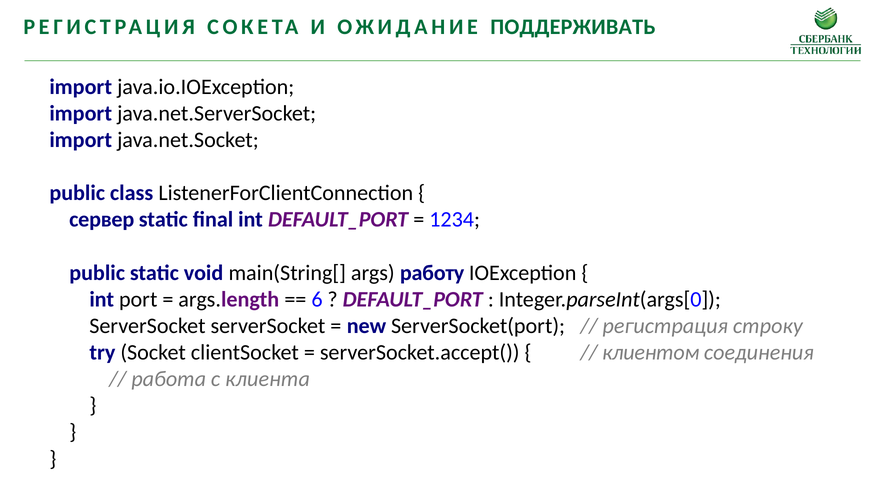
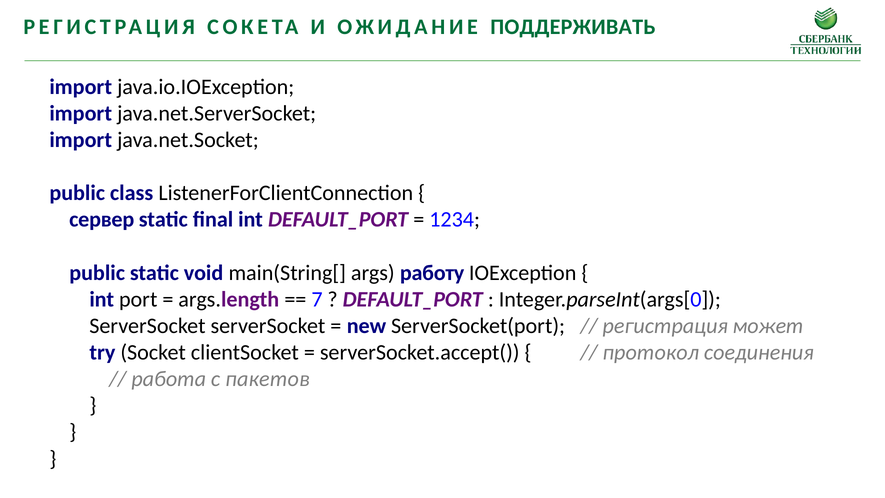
6: 6 -> 7
строку: строку -> может
клиентом: клиентом -> протокол
клиента: клиента -> пакетов
